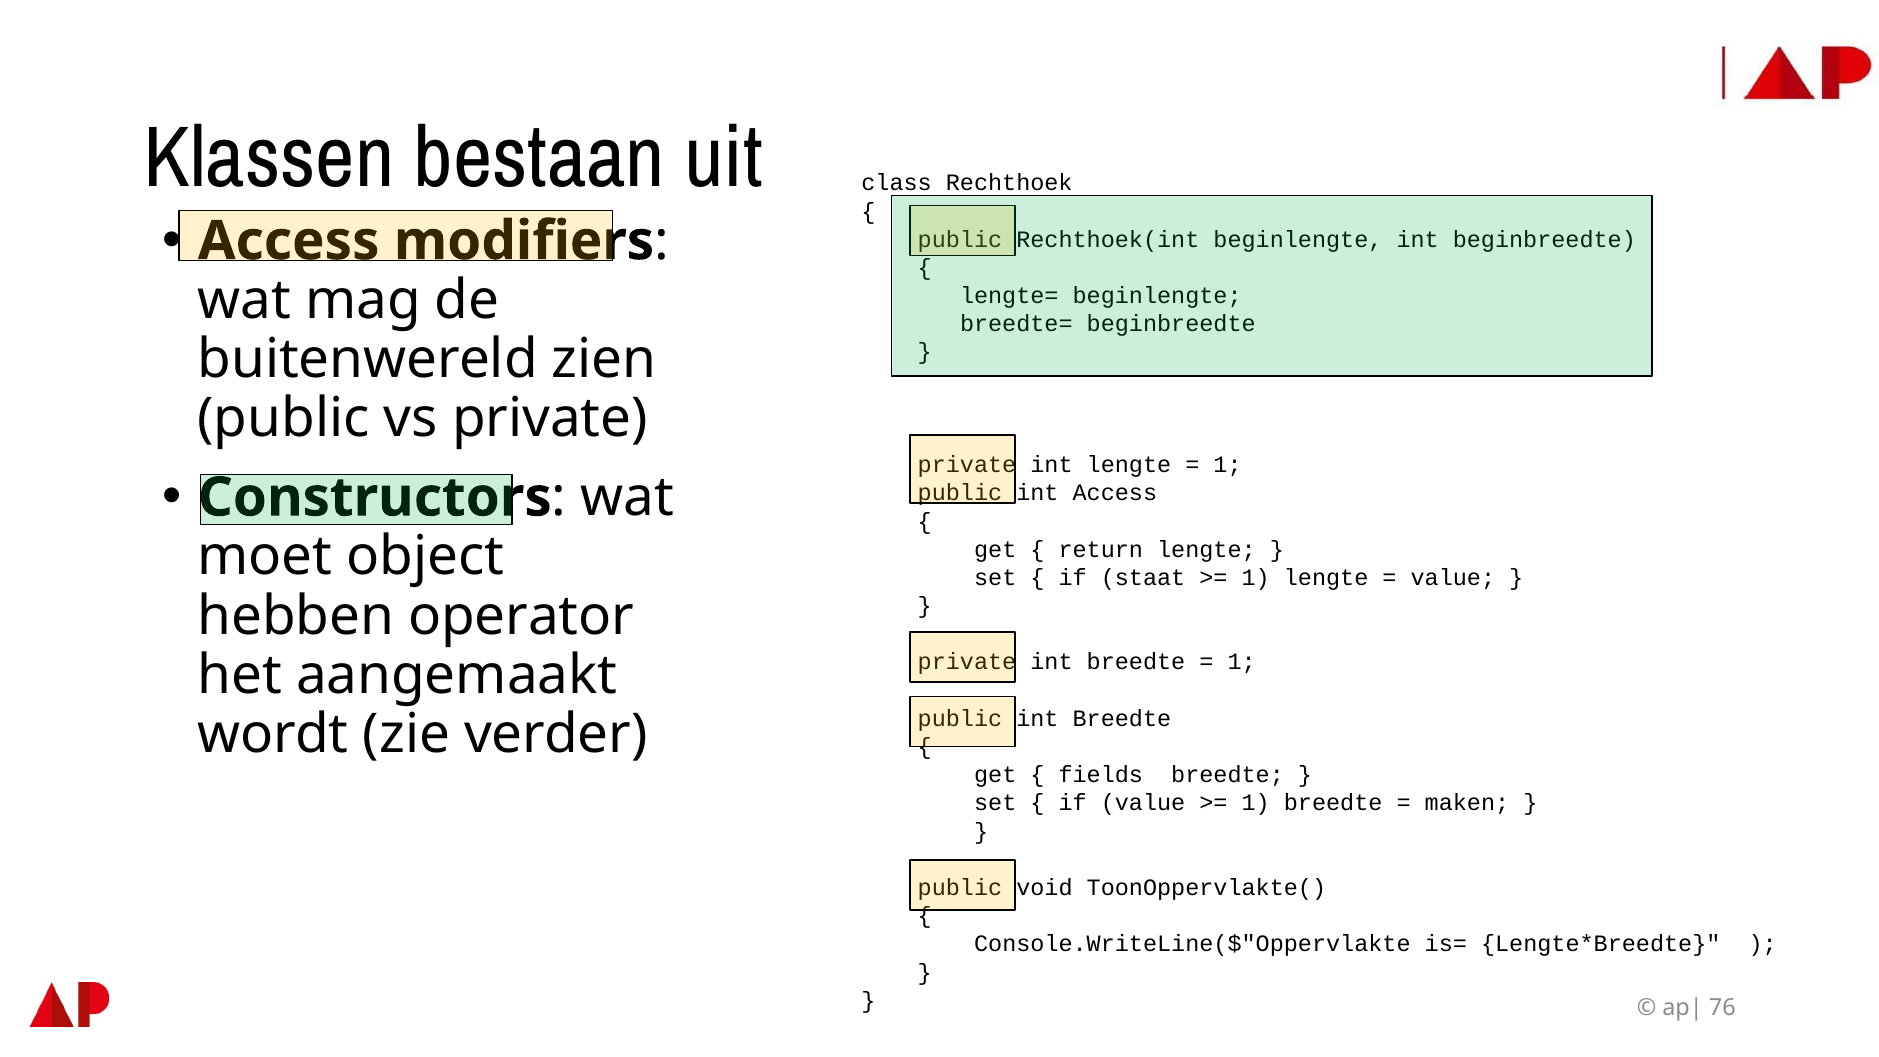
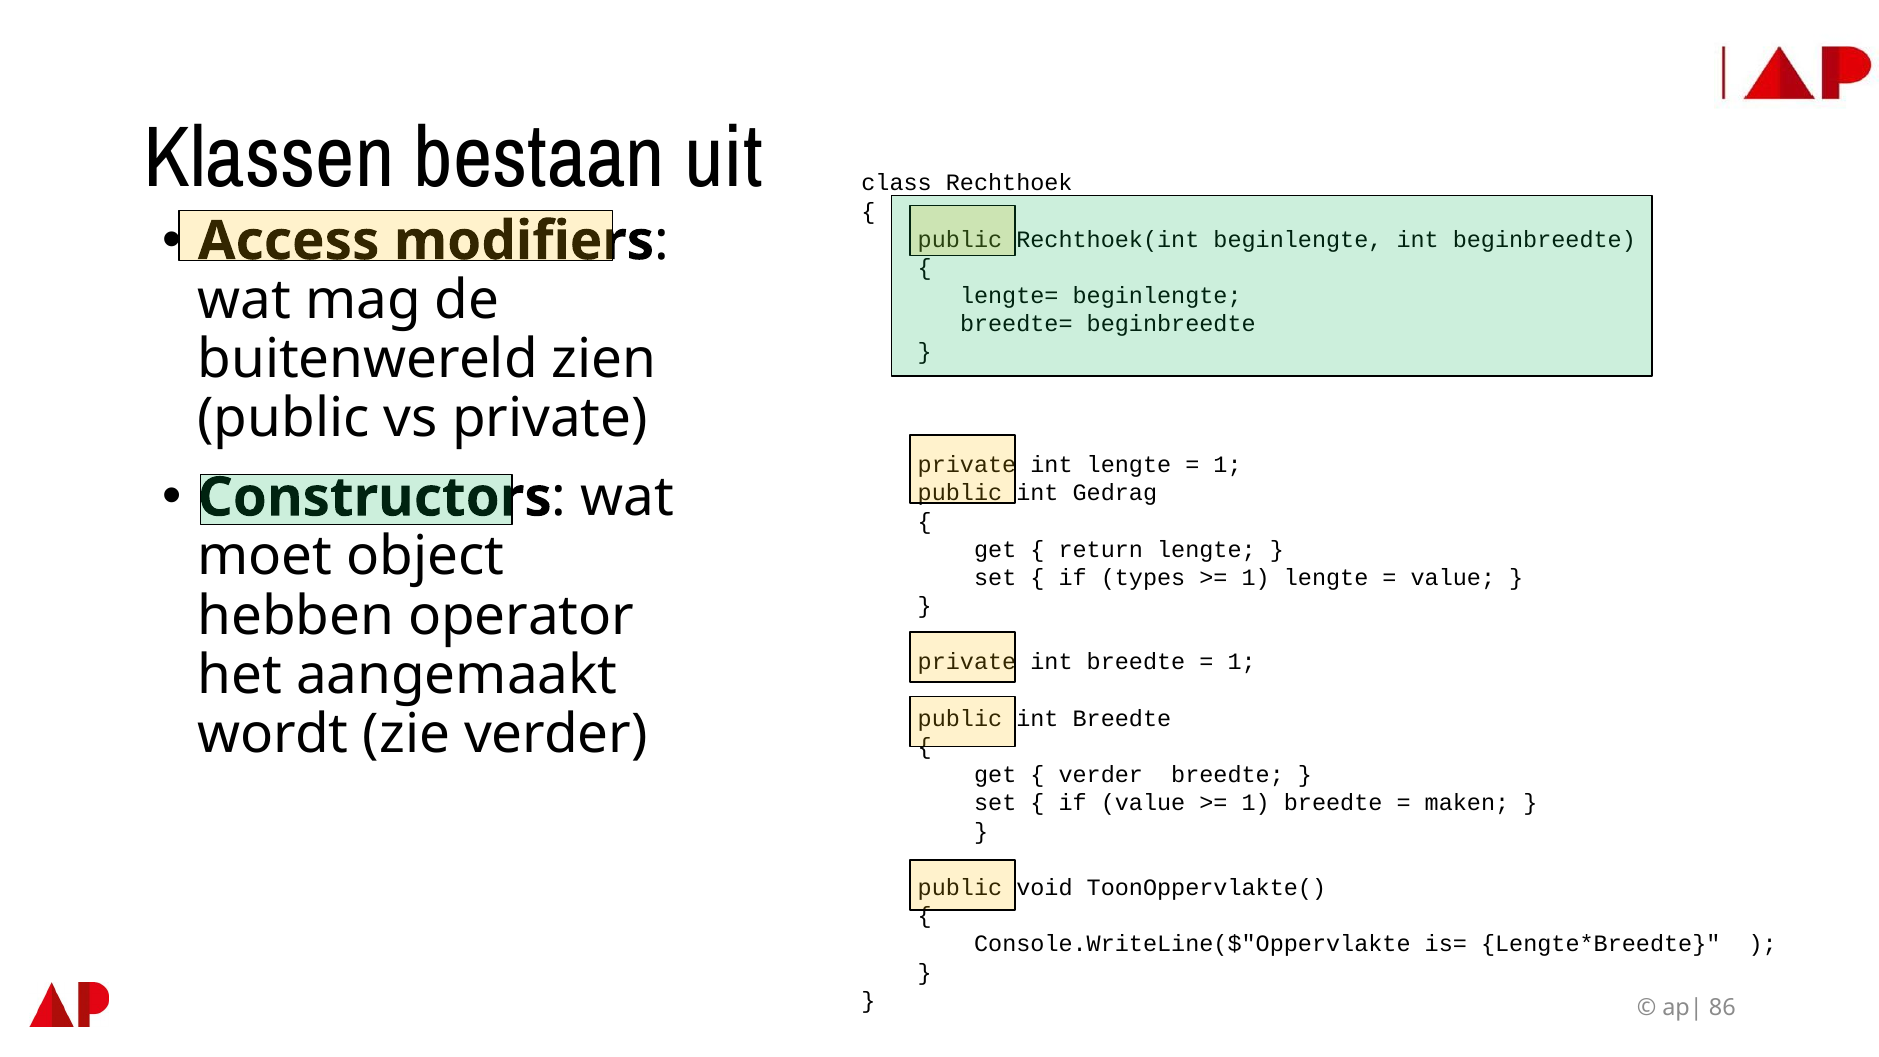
int Access: Access -> Gedrag
staat: staat -> types
fields at (1101, 775): fields -> verder
76: 76 -> 86
